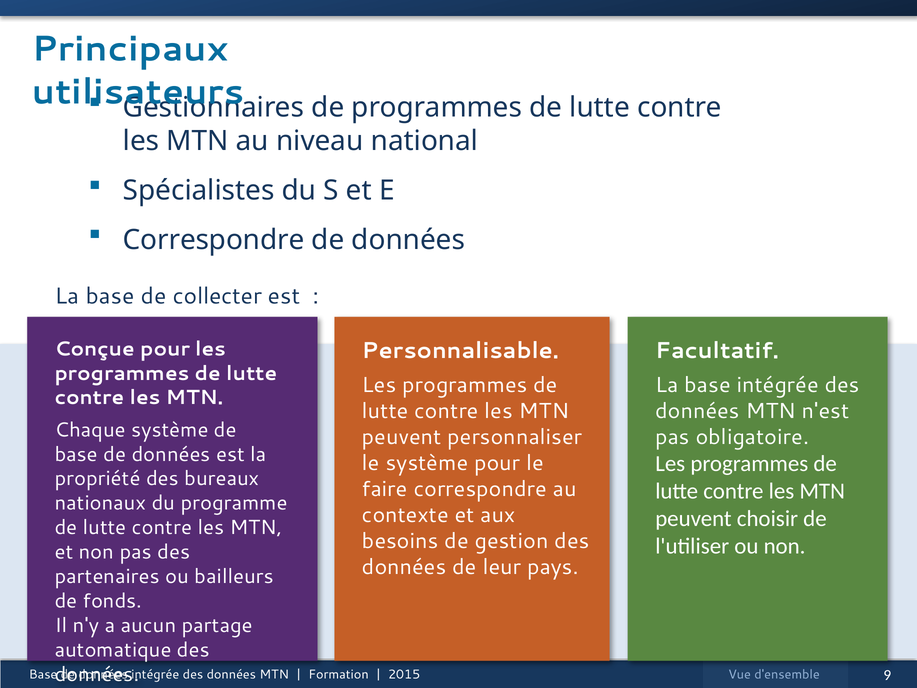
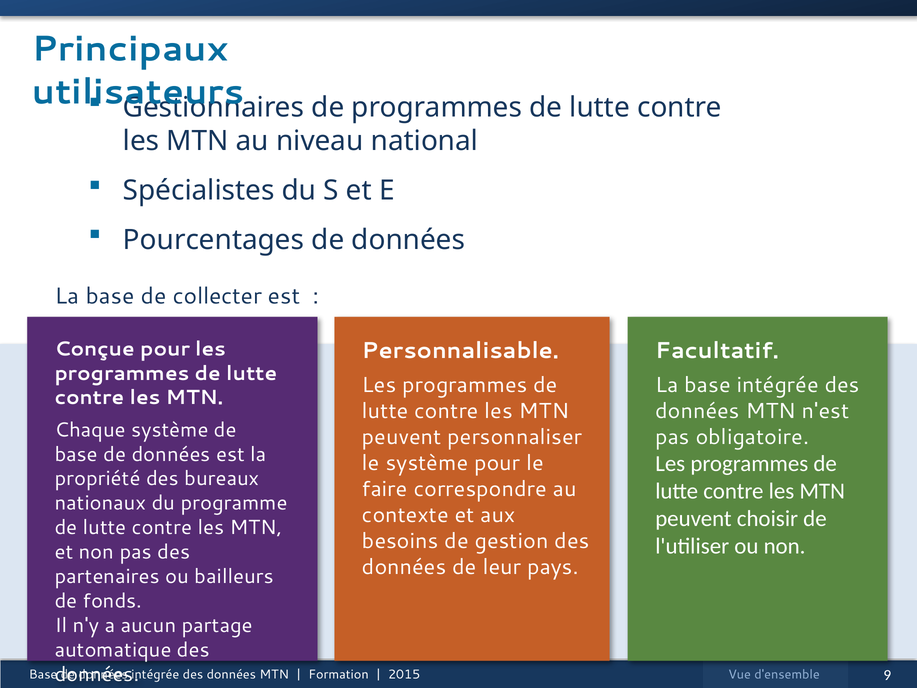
Correspondre at (214, 240): Correspondre -> Pourcentages
